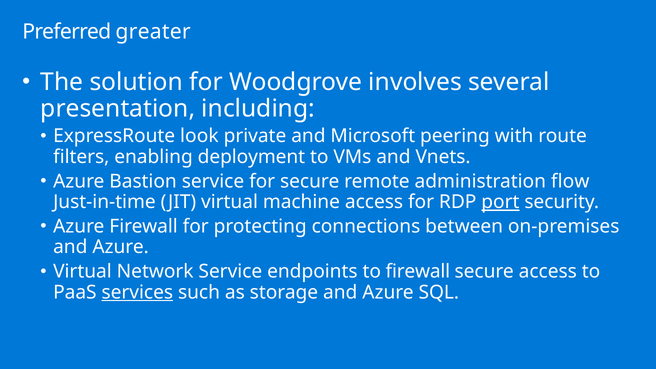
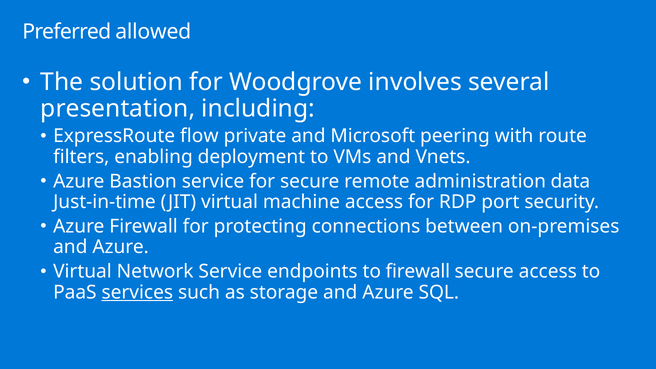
greater: greater -> allowed
look: look -> flow
flow: flow -> data
port underline: present -> none
